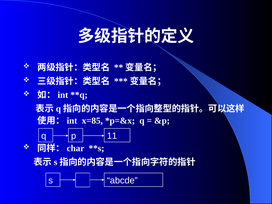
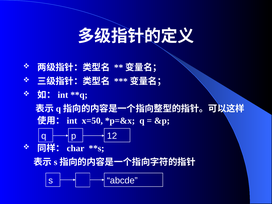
x=85: x=85 -> x=50
11: 11 -> 12
